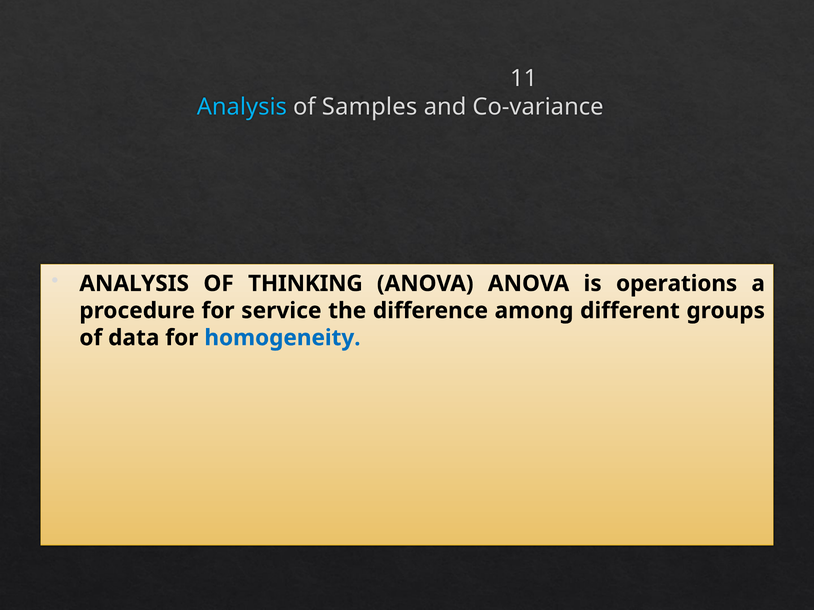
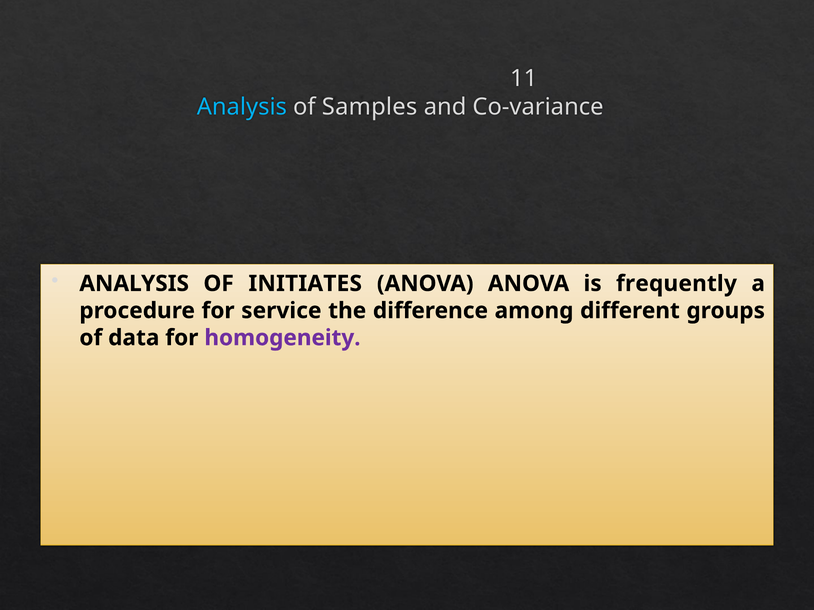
THINKING: THINKING -> INITIATES
operations: operations -> frequently
homogeneity colour: blue -> purple
